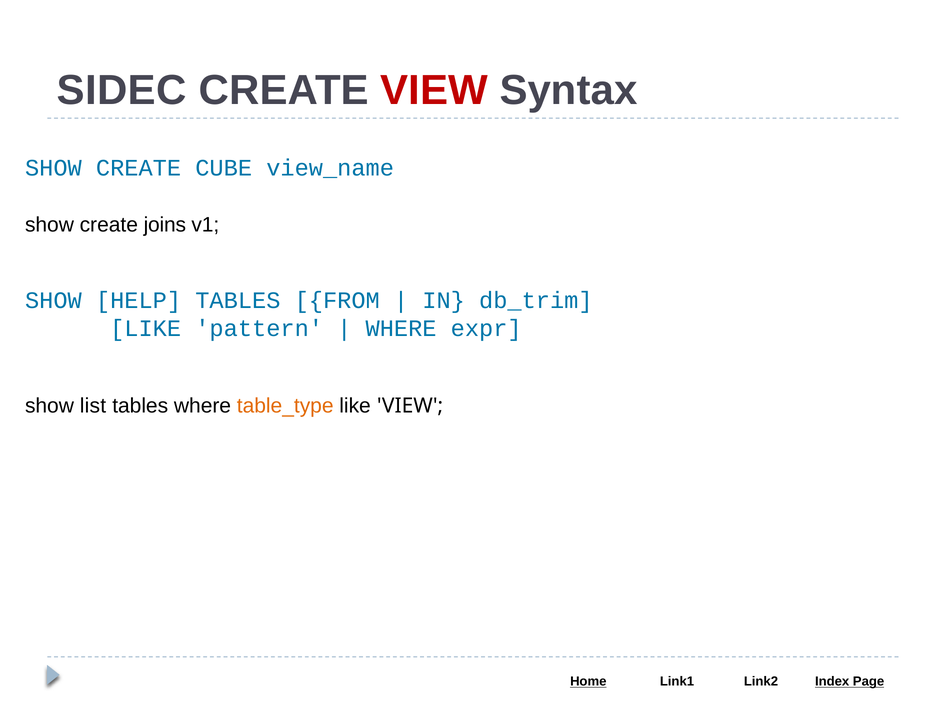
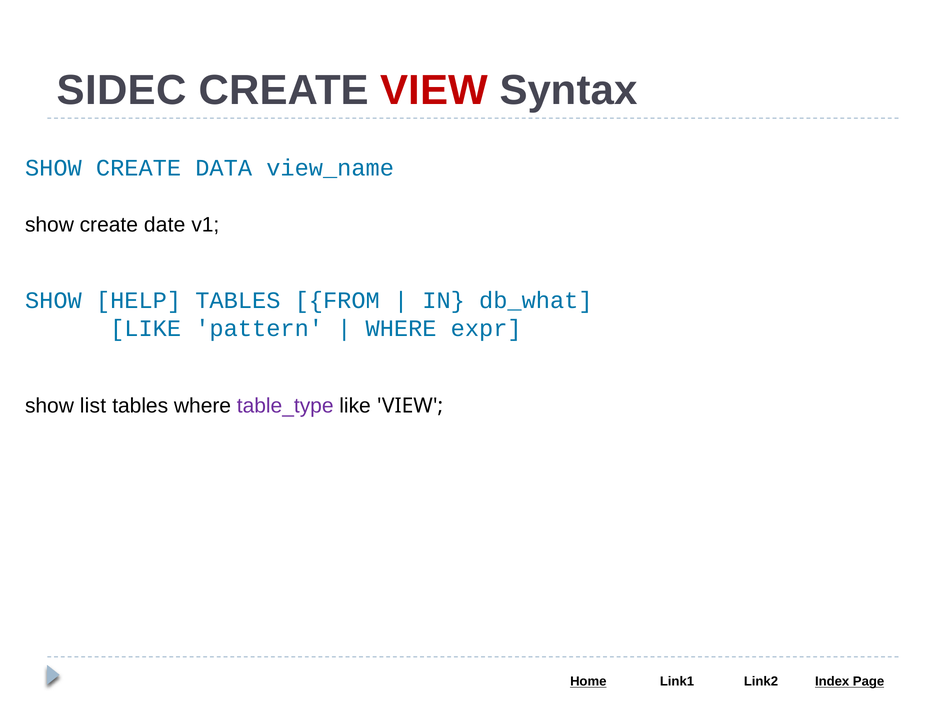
CUBE: CUBE -> DATA
joins: joins -> date
db_trim: db_trim -> db_what
table_type colour: orange -> purple
